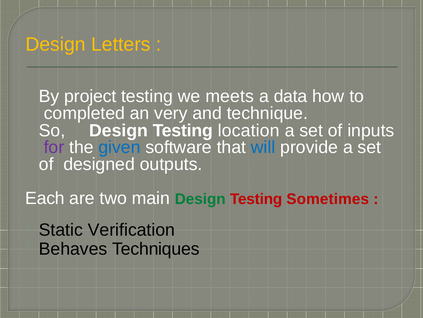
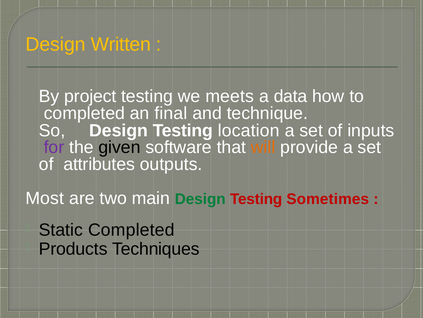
Letters: Letters -> Written
very: very -> final
given colour: blue -> black
will colour: blue -> orange
designed: designed -> attributes
Each: Each -> Most
Static Verification: Verification -> Completed
Behaves: Behaves -> Products
